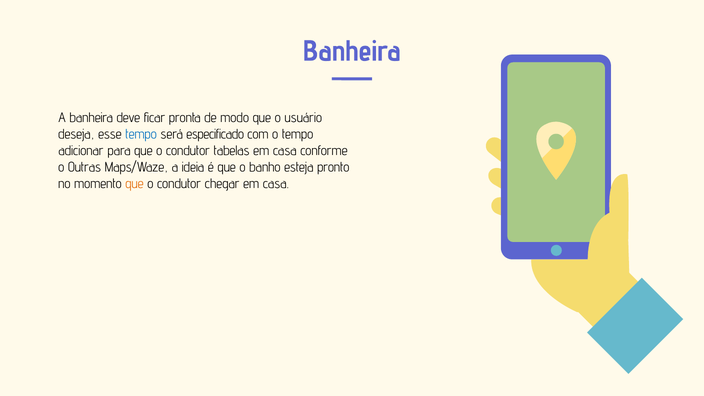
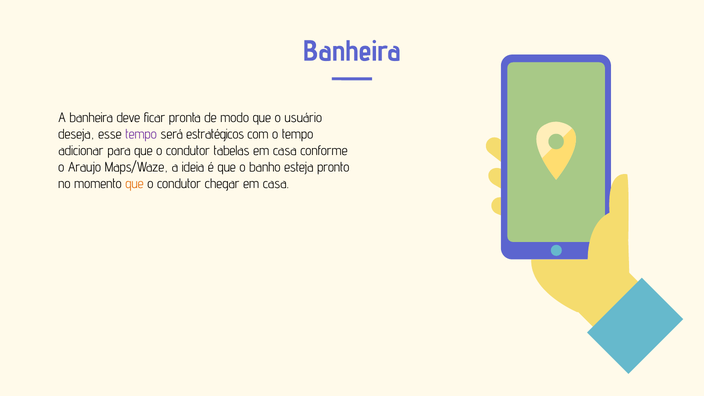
tempo at (141, 134) colour: blue -> purple
especificado: especificado -> estratégicos
Outras: Outras -> Araujo
